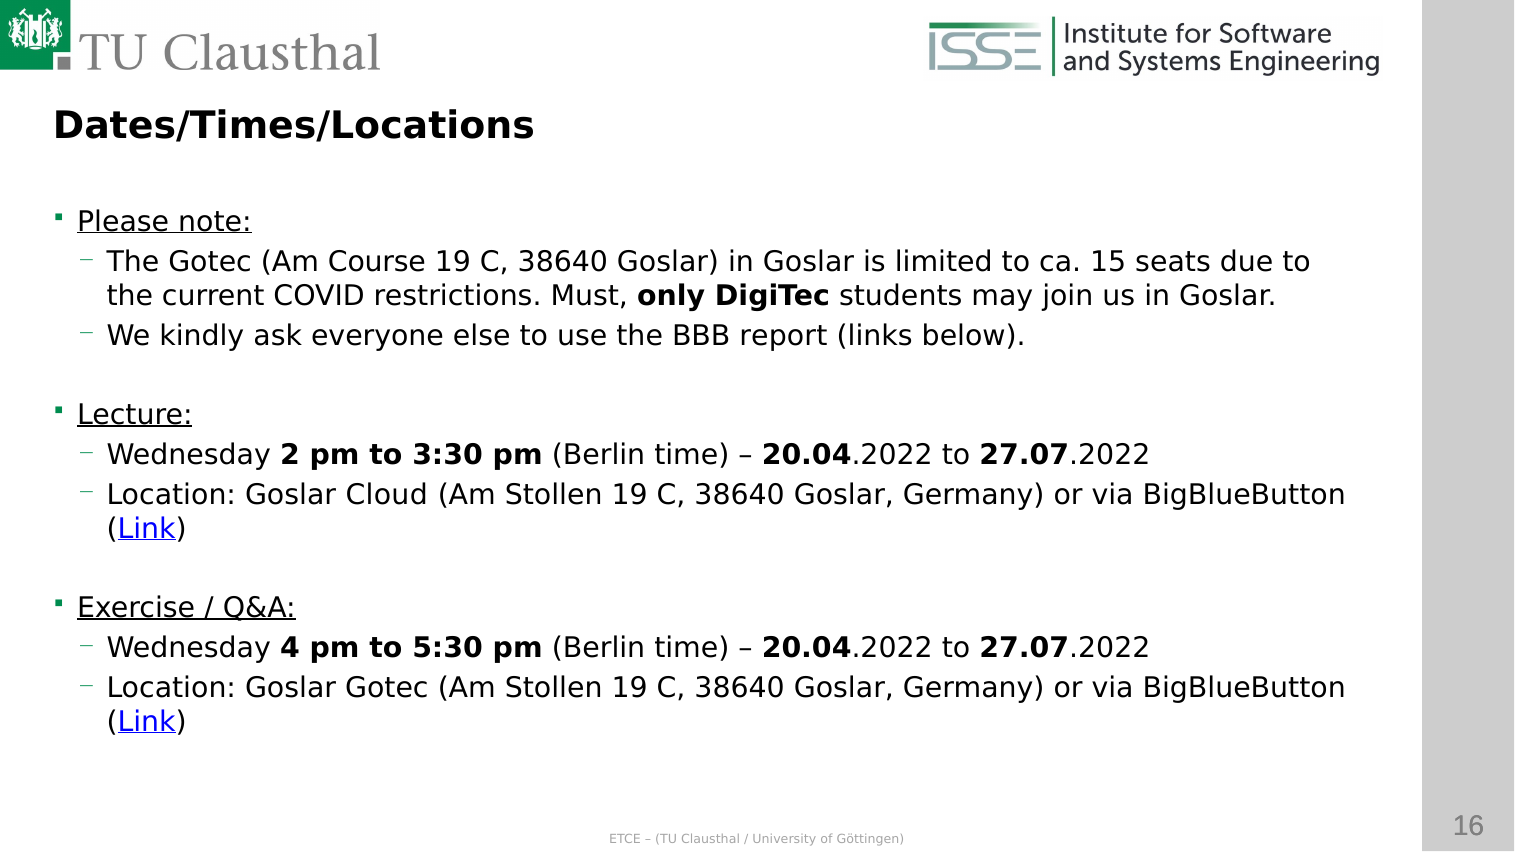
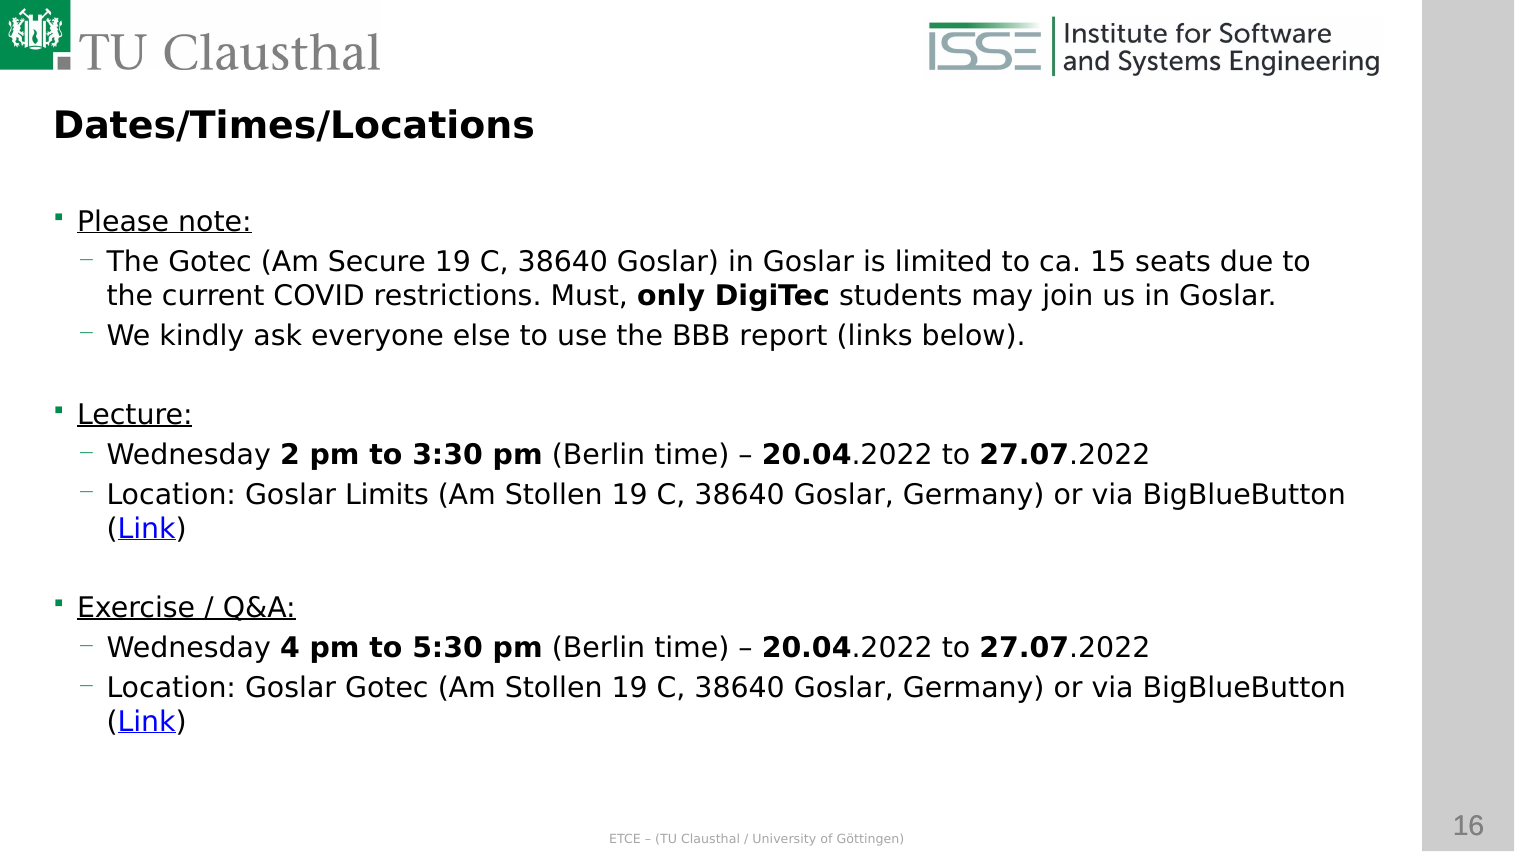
Course: Course -> Secure
Cloud: Cloud -> Limits
